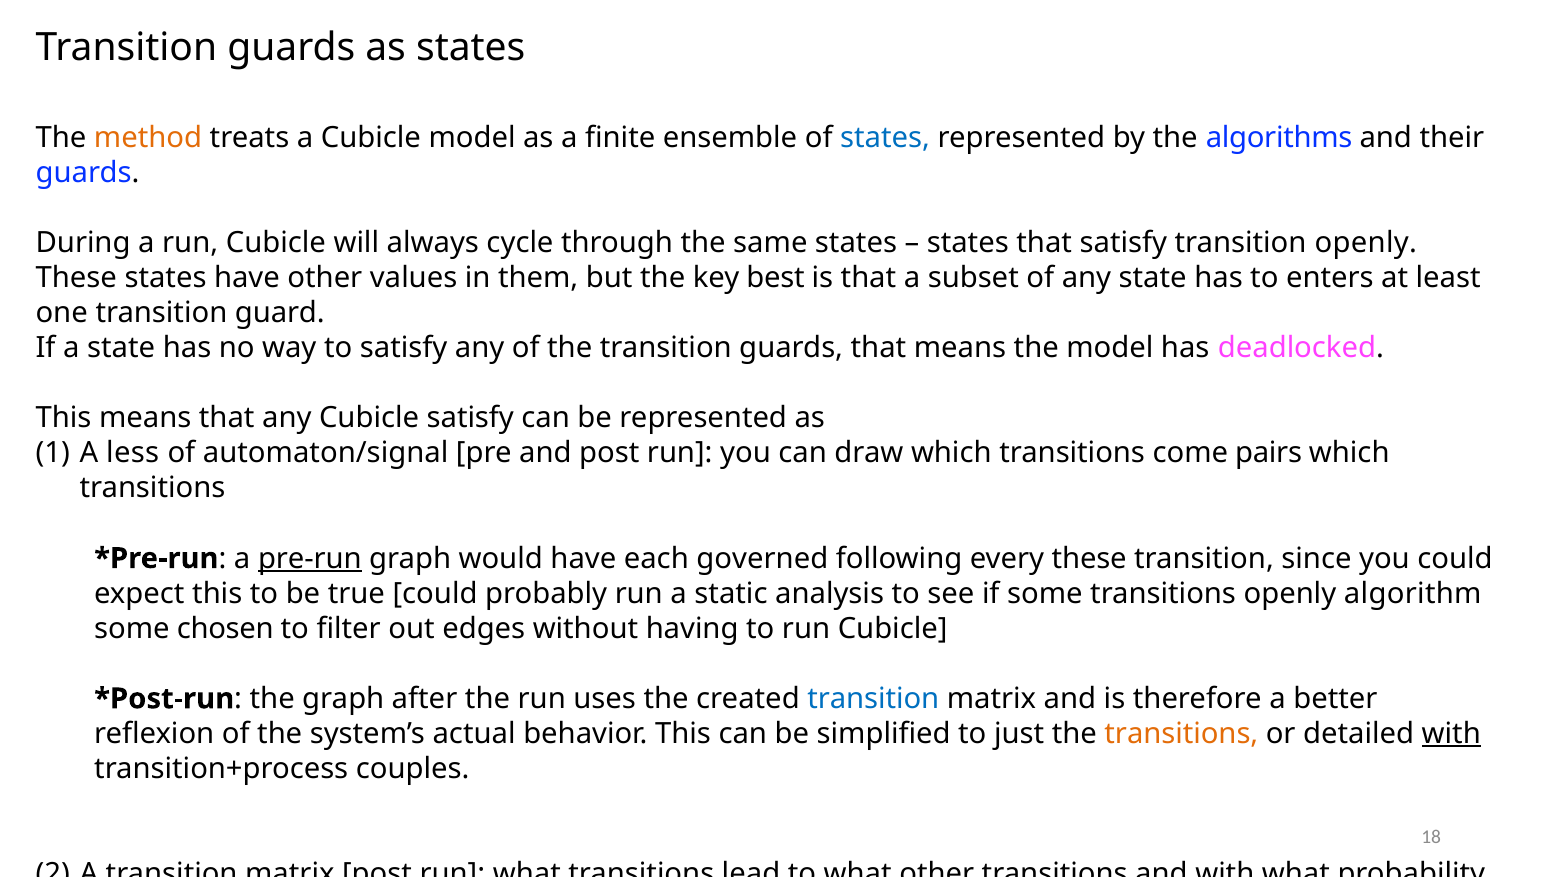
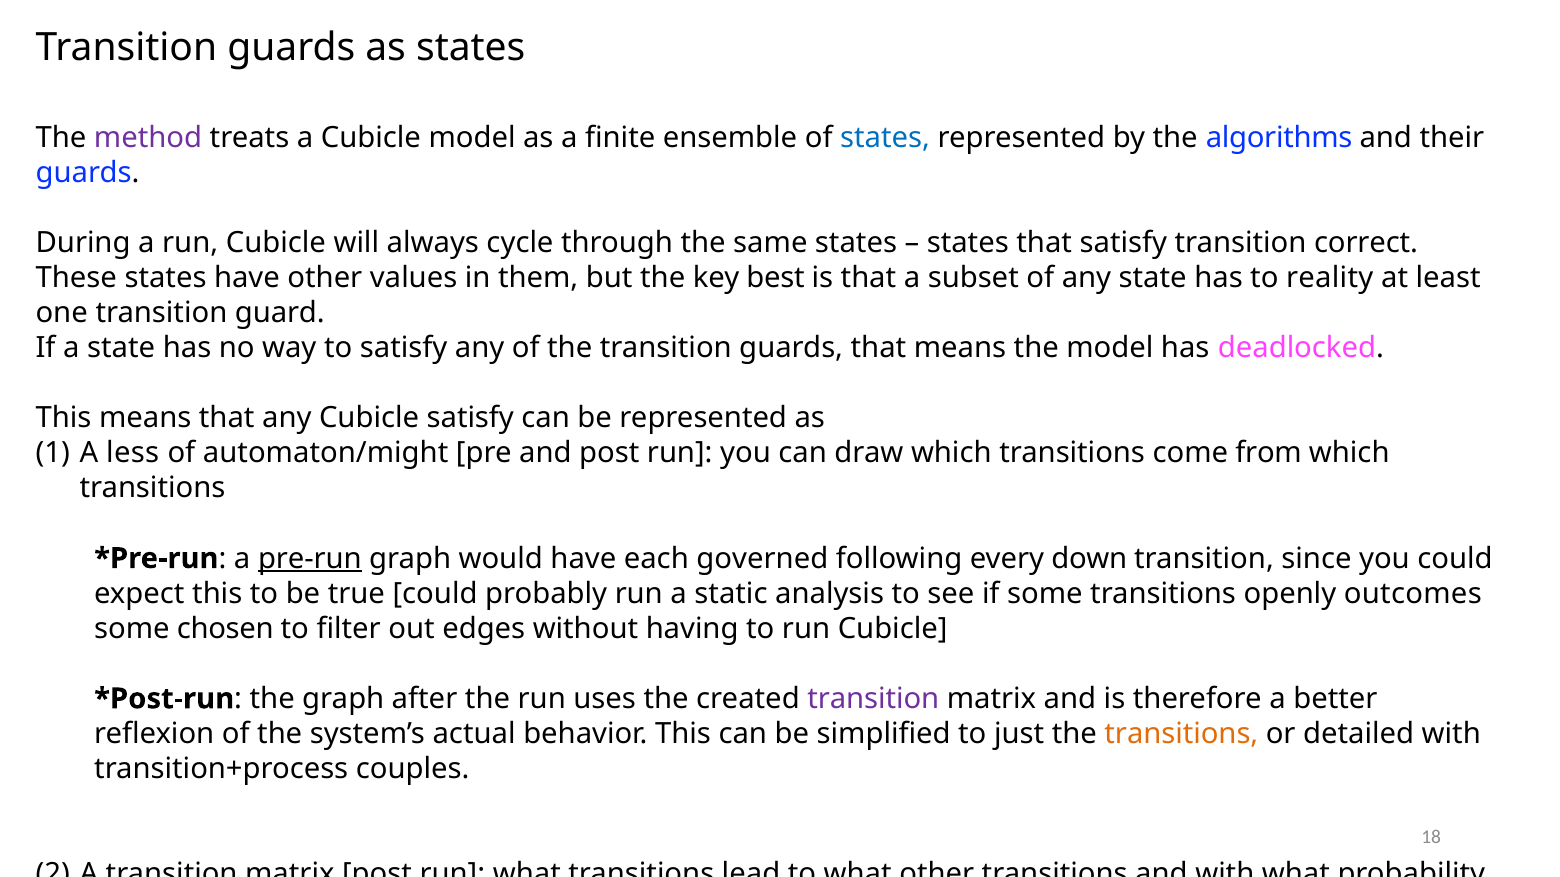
method colour: orange -> purple
transition openly: openly -> correct
enters: enters -> reality
automaton/signal: automaton/signal -> automaton/might
pairs: pairs -> from
every these: these -> down
algorithm: algorithm -> outcomes
transition at (873, 699) colour: blue -> purple
with at (1451, 734) underline: present -> none
